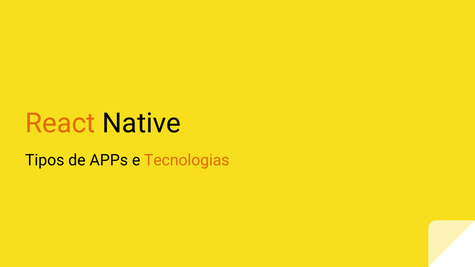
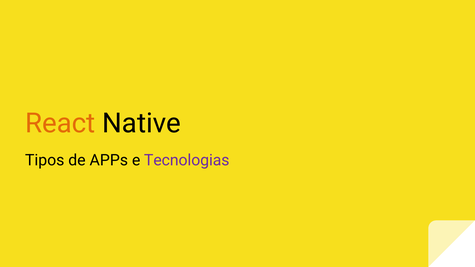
Tecnologias colour: orange -> purple
